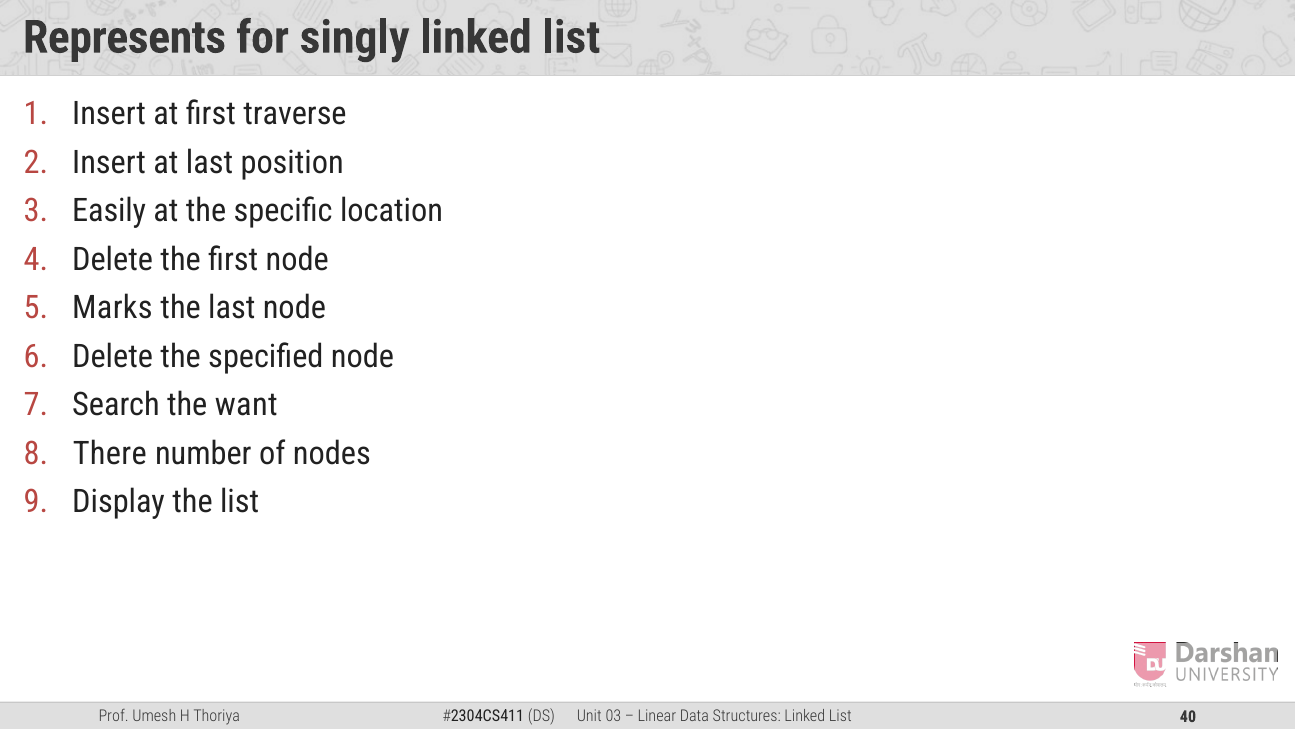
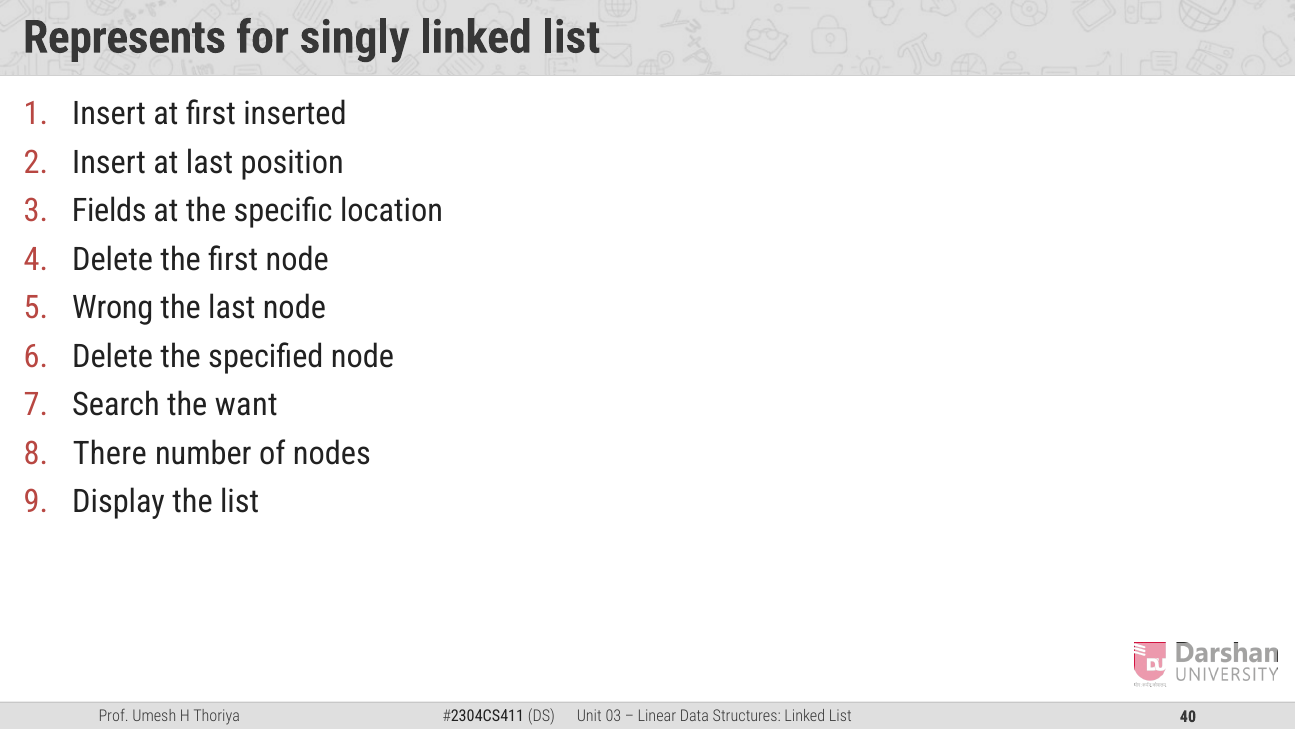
traverse: traverse -> inserted
Easily: Easily -> Fields
Marks: Marks -> Wrong
